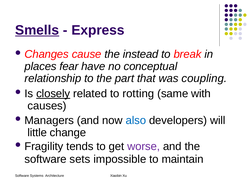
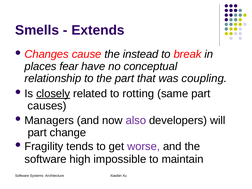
Smells underline: present -> none
Express: Express -> Extends
same with: with -> part
also colour: blue -> purple
little at (37, 133): little -> part
sets: sets -> high
